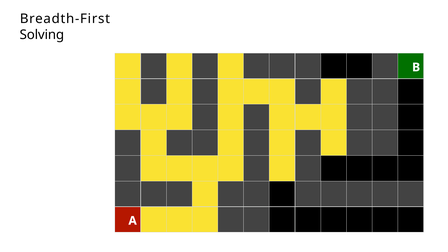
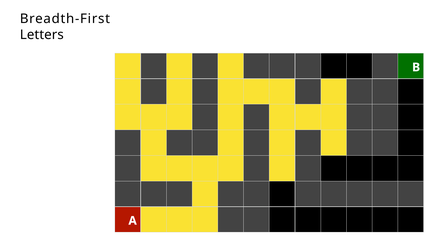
Solving: Solving -> Letters
